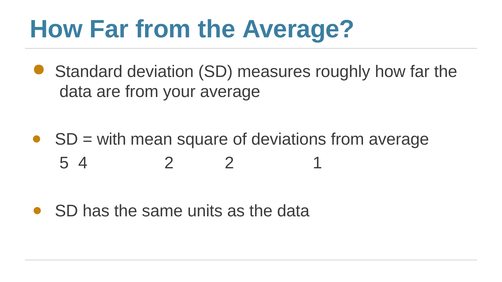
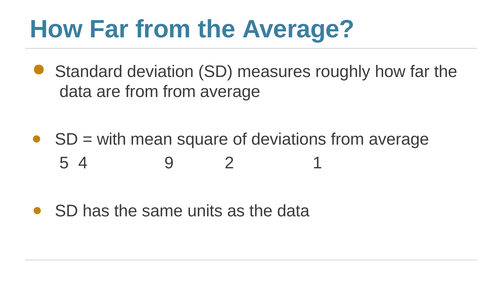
from your: your -> from
4 2: 2 -> 9
